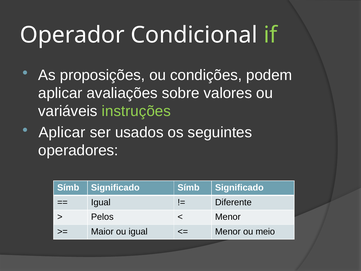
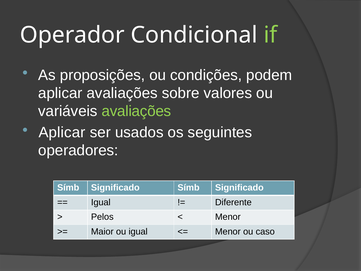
variáveis instruções: instruções -> avaliações
meio: meio -> caso
